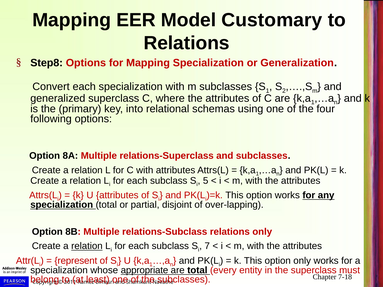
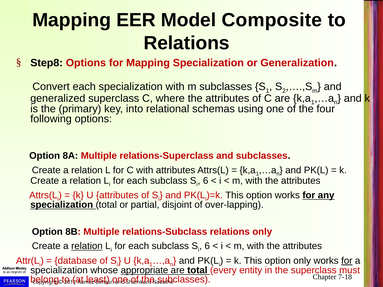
Customary: Customary -> Composite
5 at (206, 181): 5 -> 6
7 at (207, 246): 7 -> 6
represent: represent -> database
for at (347, 261) underline: none -> present
